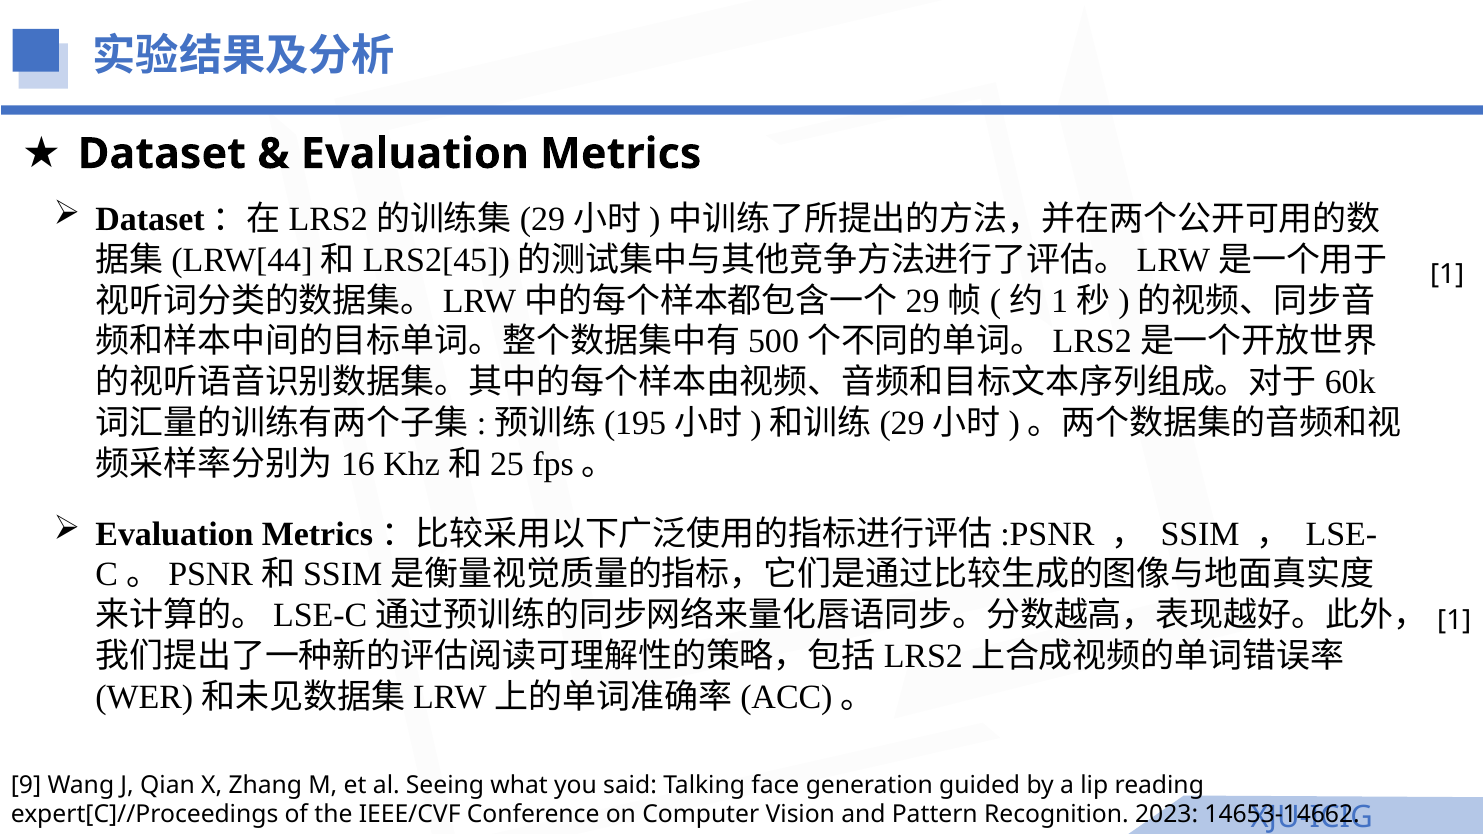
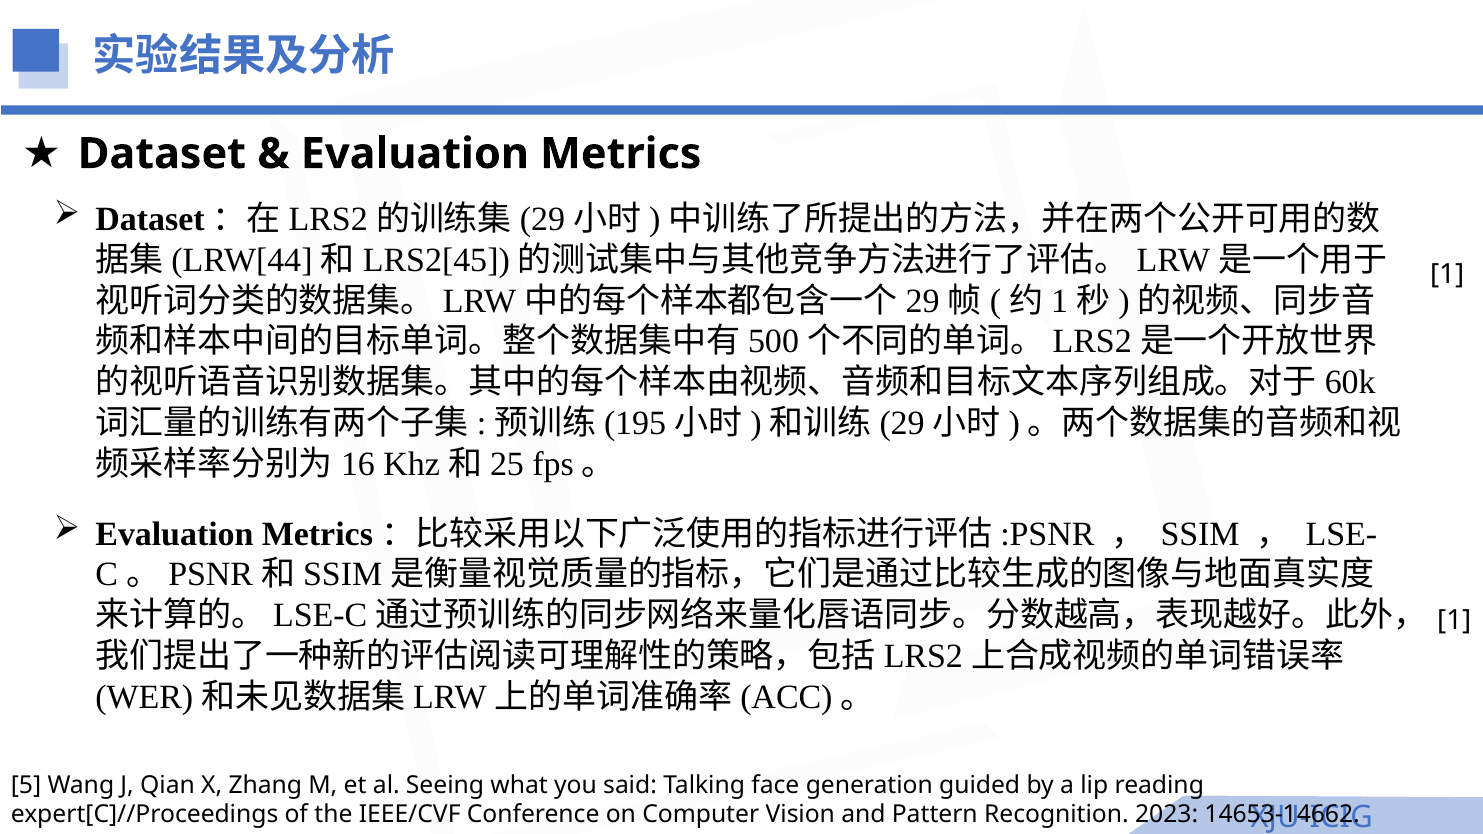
9: 9 -> 5
